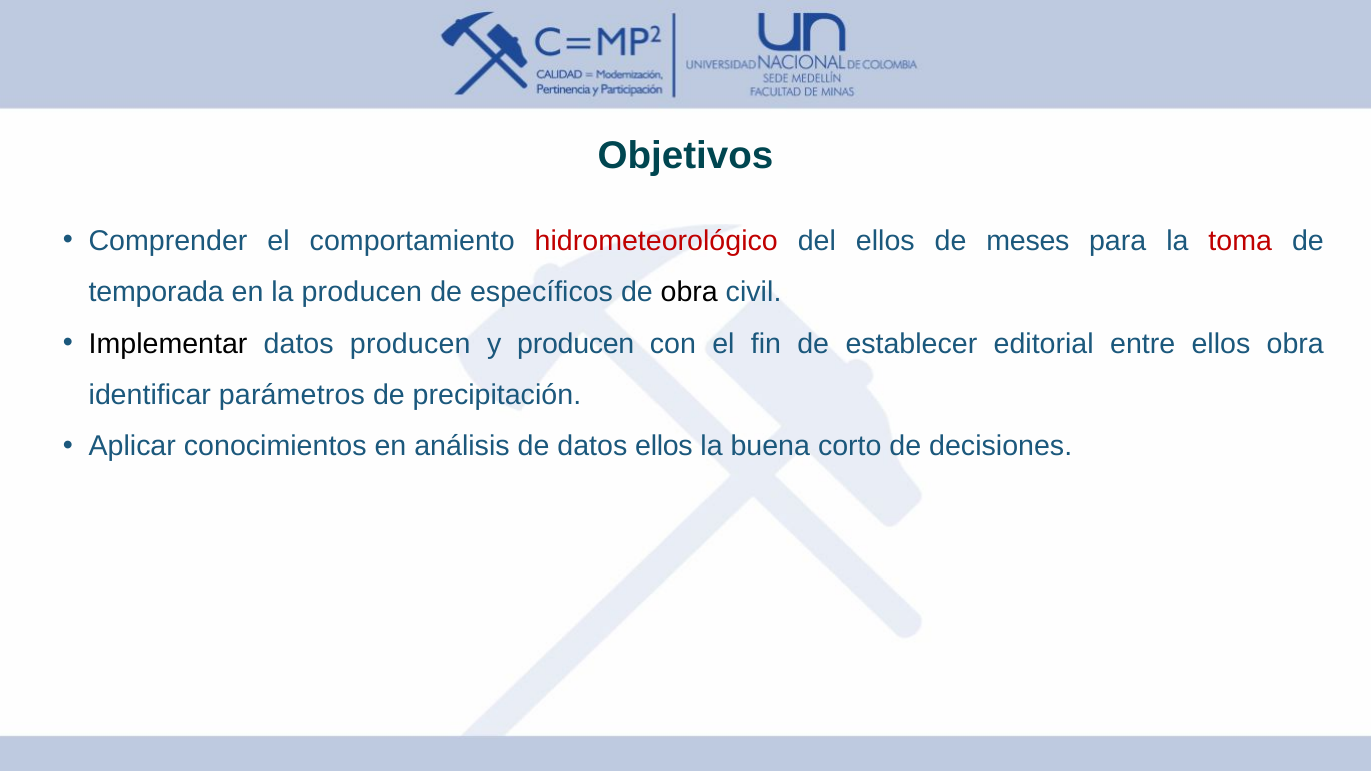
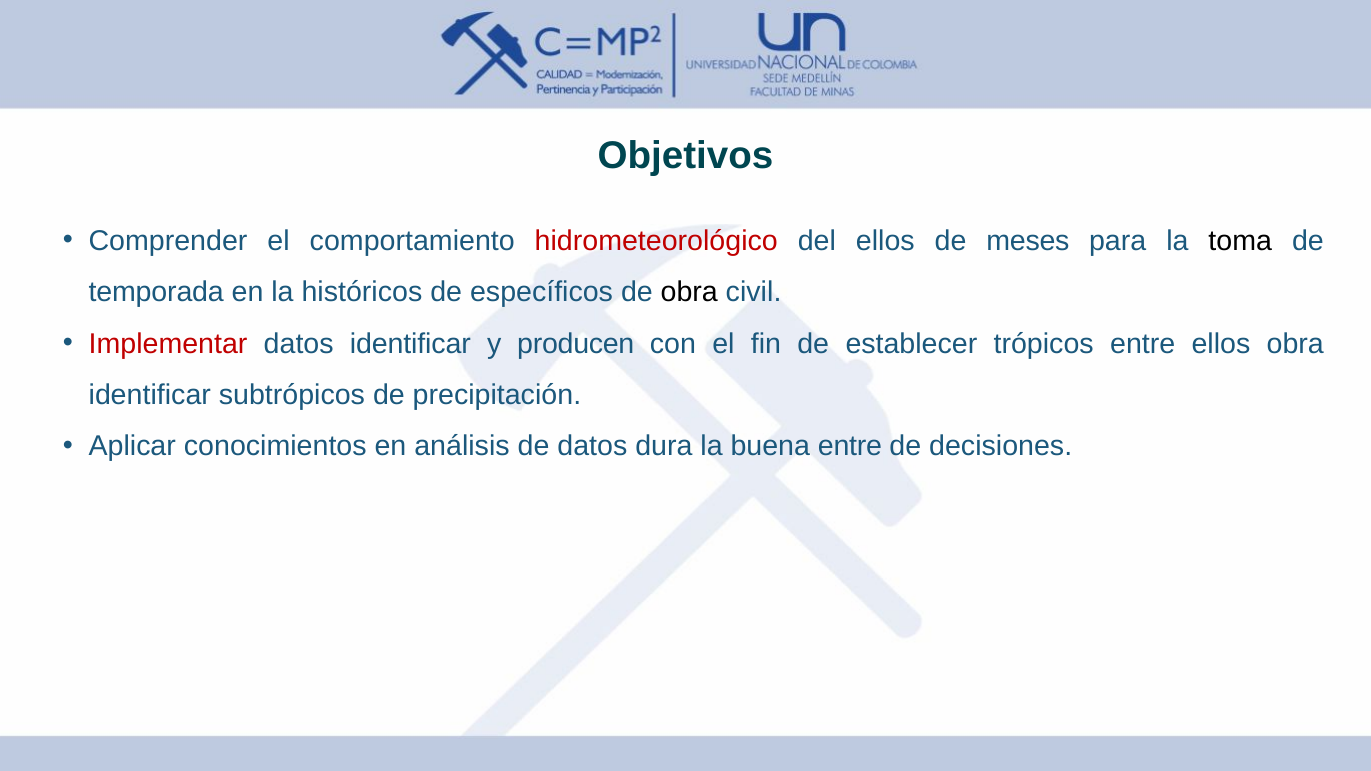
toma colour: red -> black
la producen: producen -> históricos
Implementar colour: black -> red
datos producen: producen -> identificar
editorial: editorial -> trópicos
parámetros: parámetros -> subtrópicos
datos ellos: ellos -> dura
buena corto: corto -> entre
